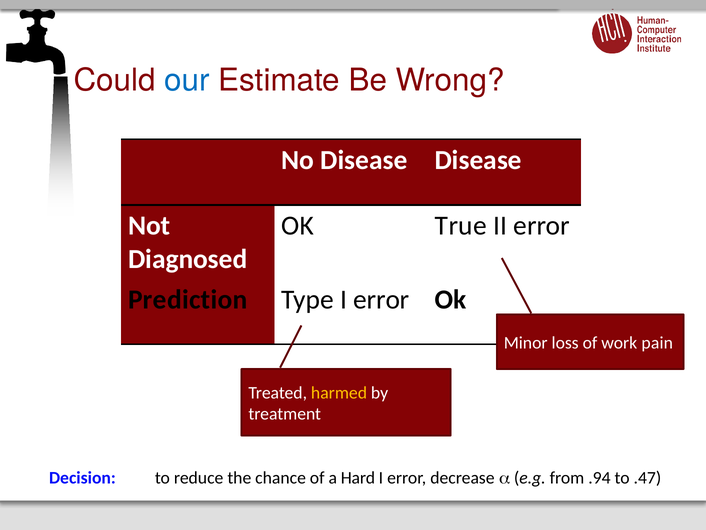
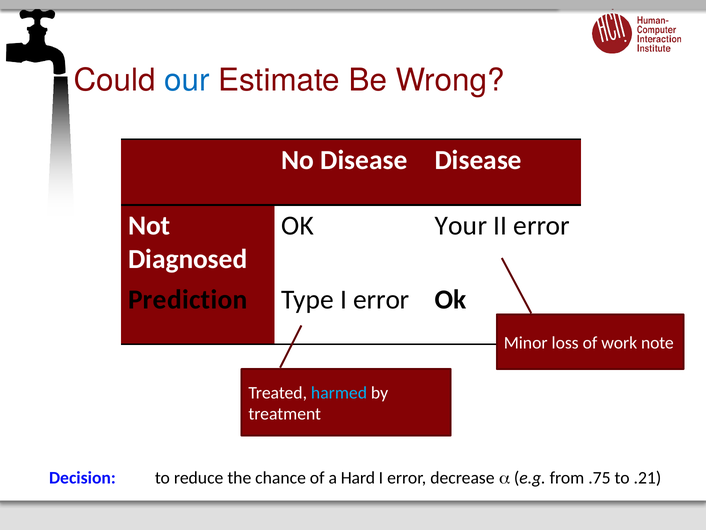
True: True -> Your
pain: pain -> note
harmed colour: yellow -> light blue
.94: .94 -> .75
.47: .47 -> .21
